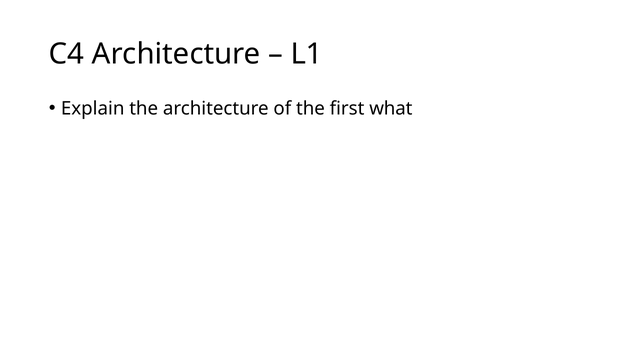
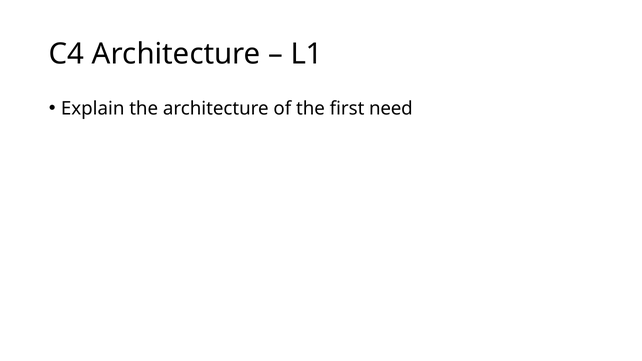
what: what -> need
